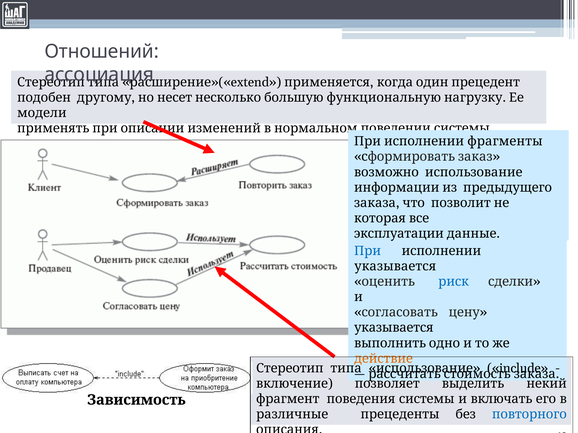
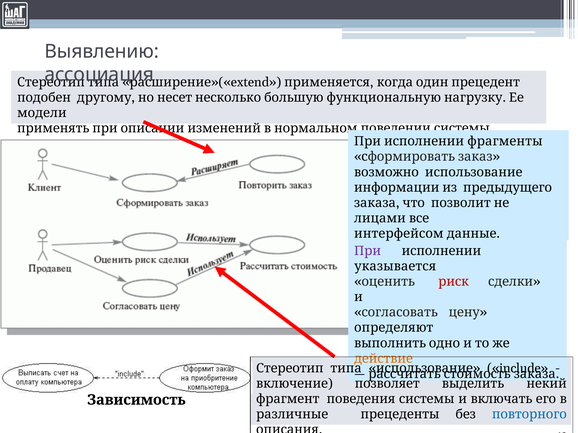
Отношений: Отношений -> Выявлению
которая: которая -> лицами
эксплуатации: эксплуатации -> интерфейсом
При colour: blue -> purple
риск colour: blue -> red
указывается at (394, 328): указывается -> определяют
